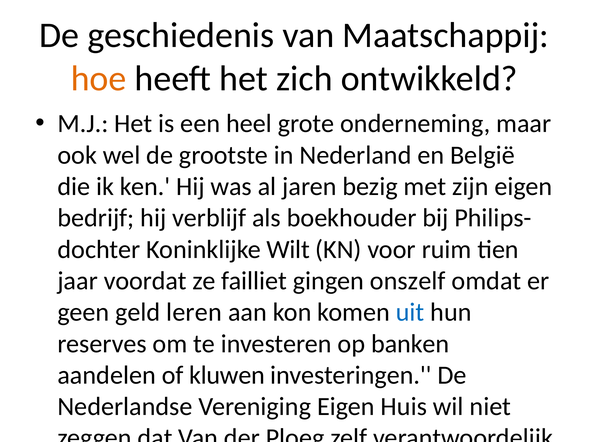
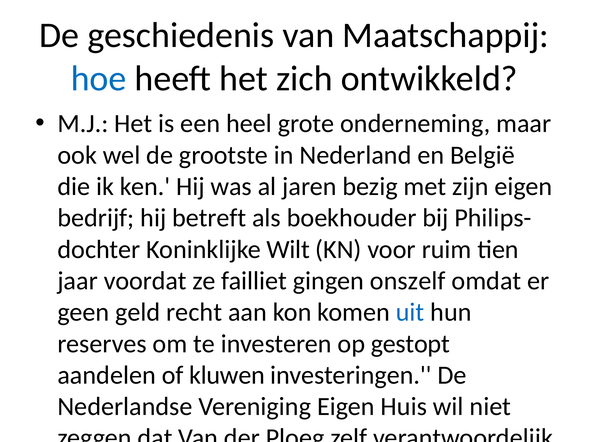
hoe colour: orange -> blue
verblijf: verblijf -> betreft
leren: leren -> recht
banken: banken -> gestopt
